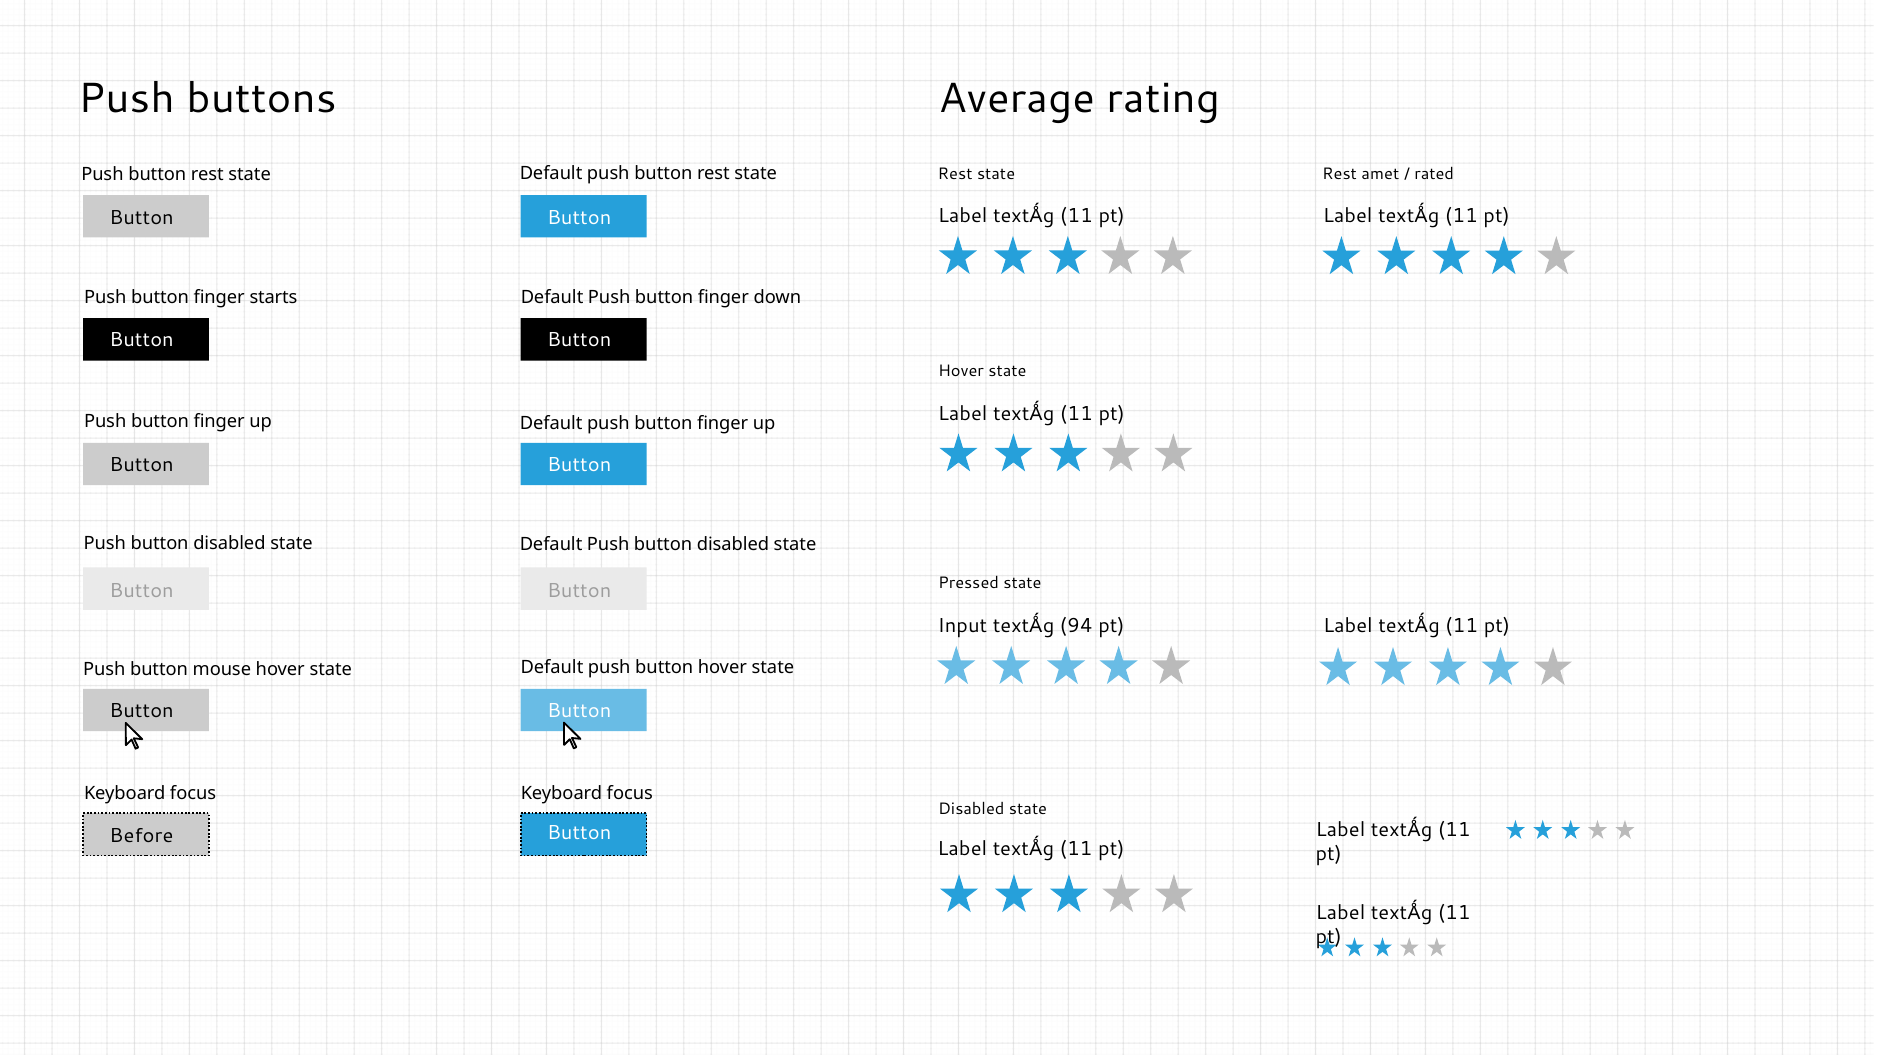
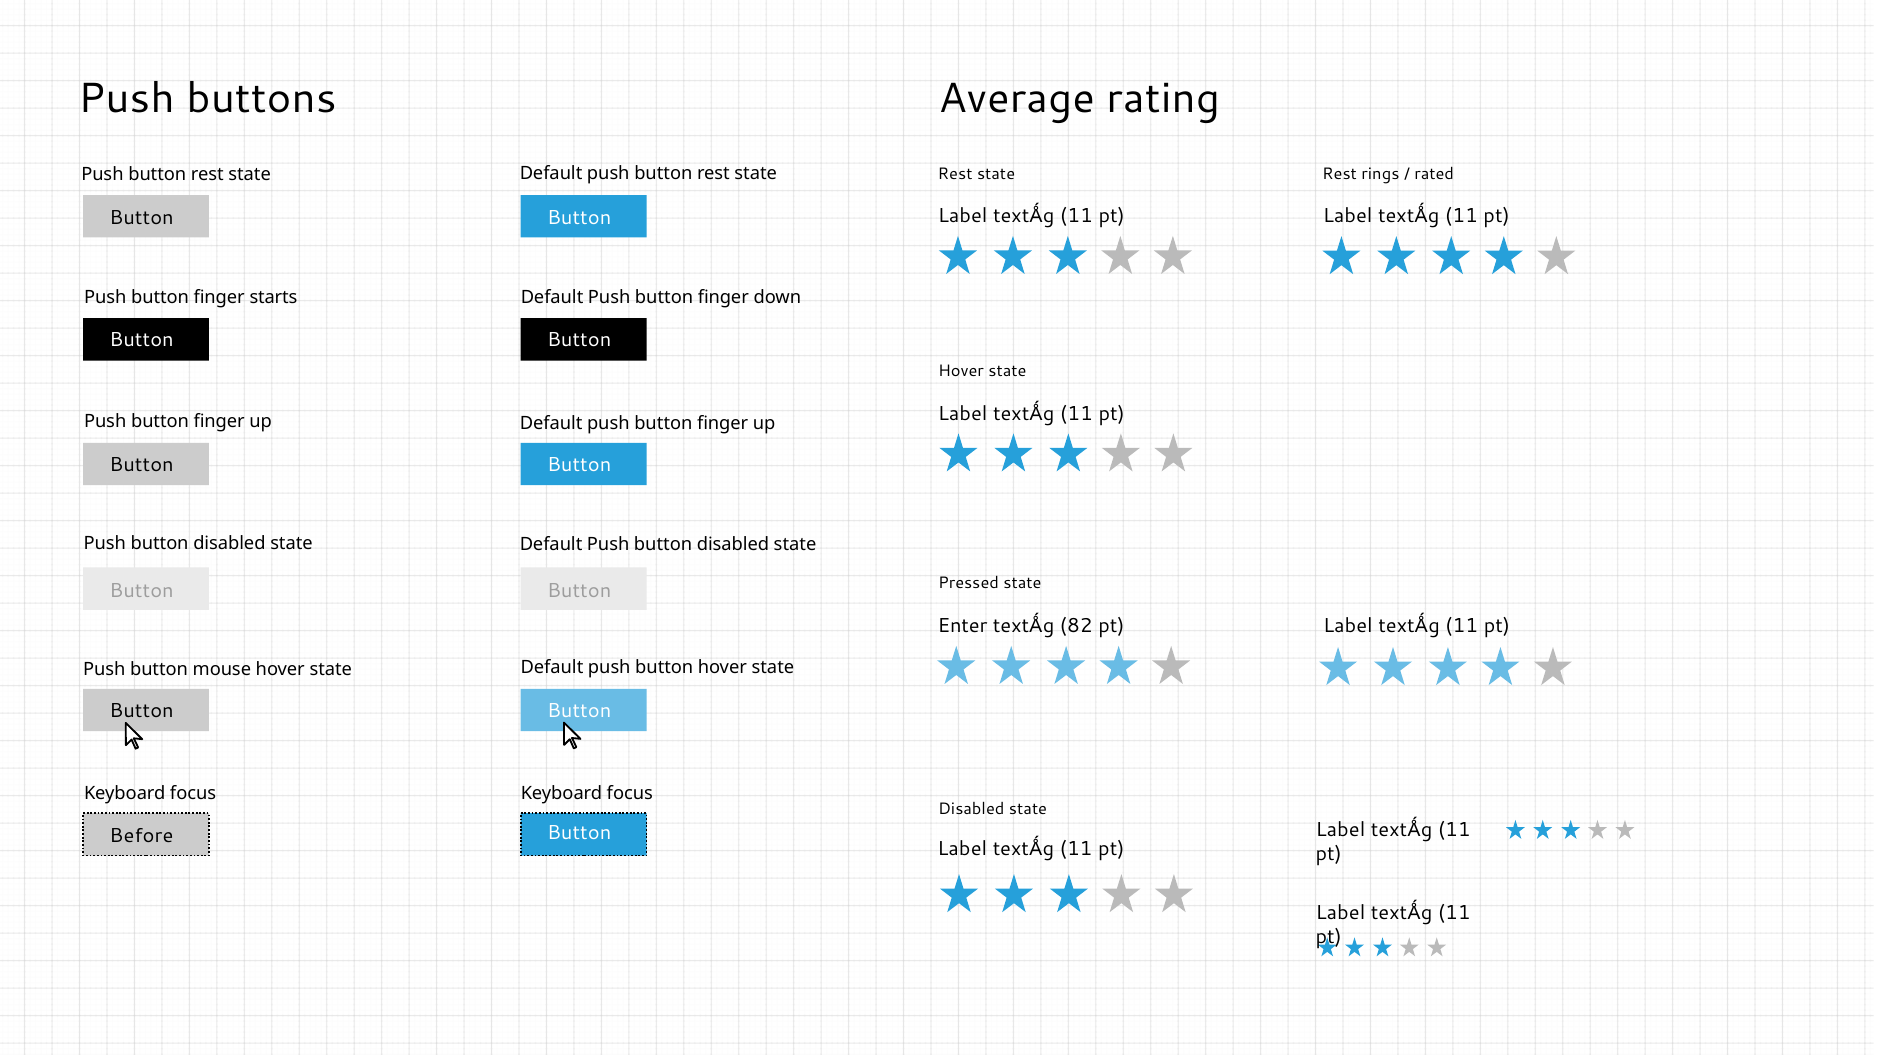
amet: amet -> rings
Input: Input -> Enter
94: 94 -> 82
